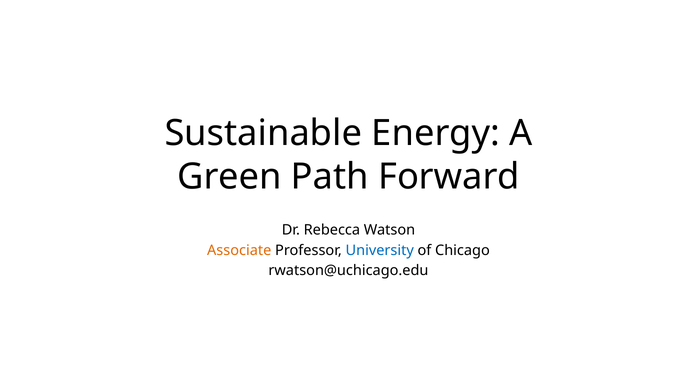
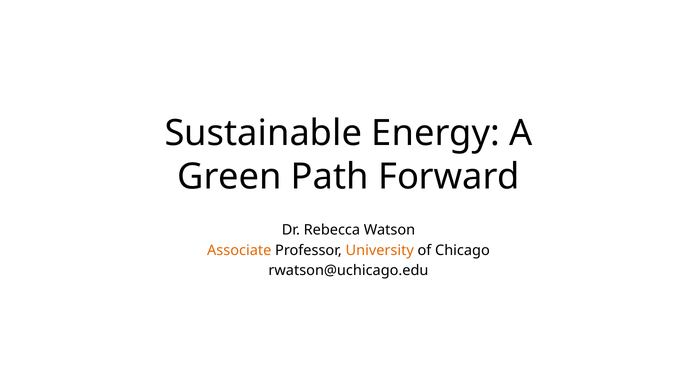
University colour: blue -> orange
